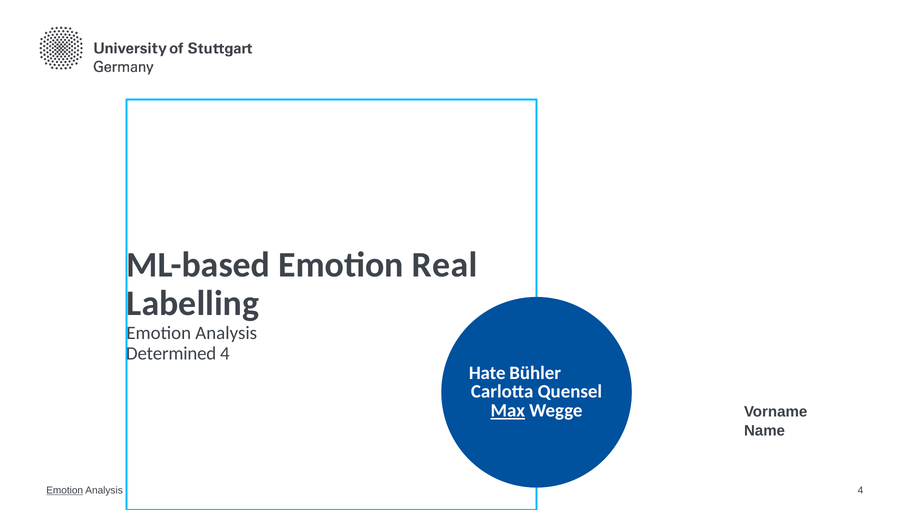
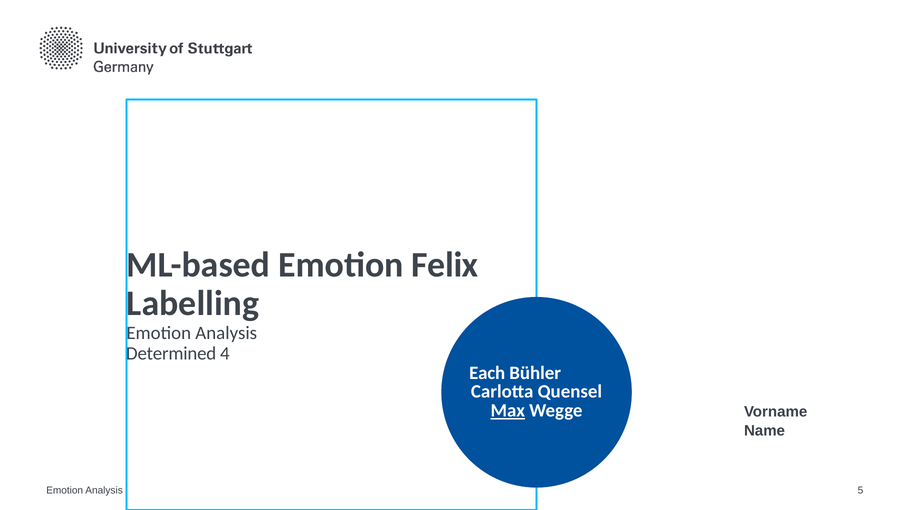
Emotion Real: Real -> Felix
Hate: Hate -> Each
Emotion at (65, 490) underline: present -> none
4 at (860, 490): 4 -> 5
